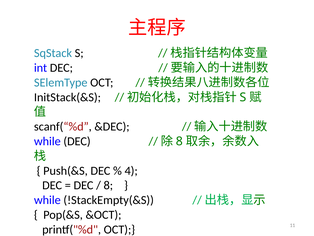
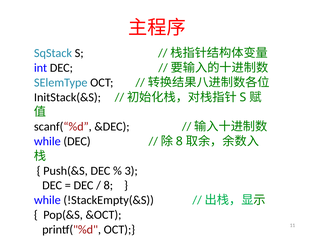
4: 4 -> 3
